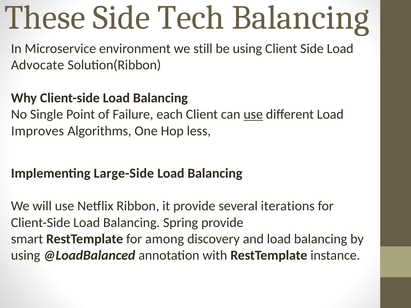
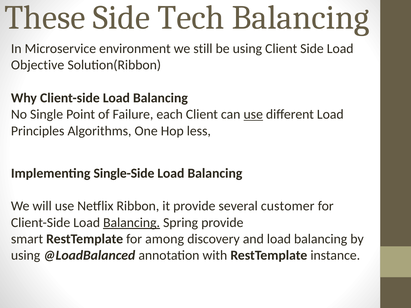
Advocate: Advocate -> Objective
Improves: Improves -> Principles
Large-Side: Large-Side -> Single-Side
iterations: iterations -> customer
Balancing at (132, 223) underline: none -> present
